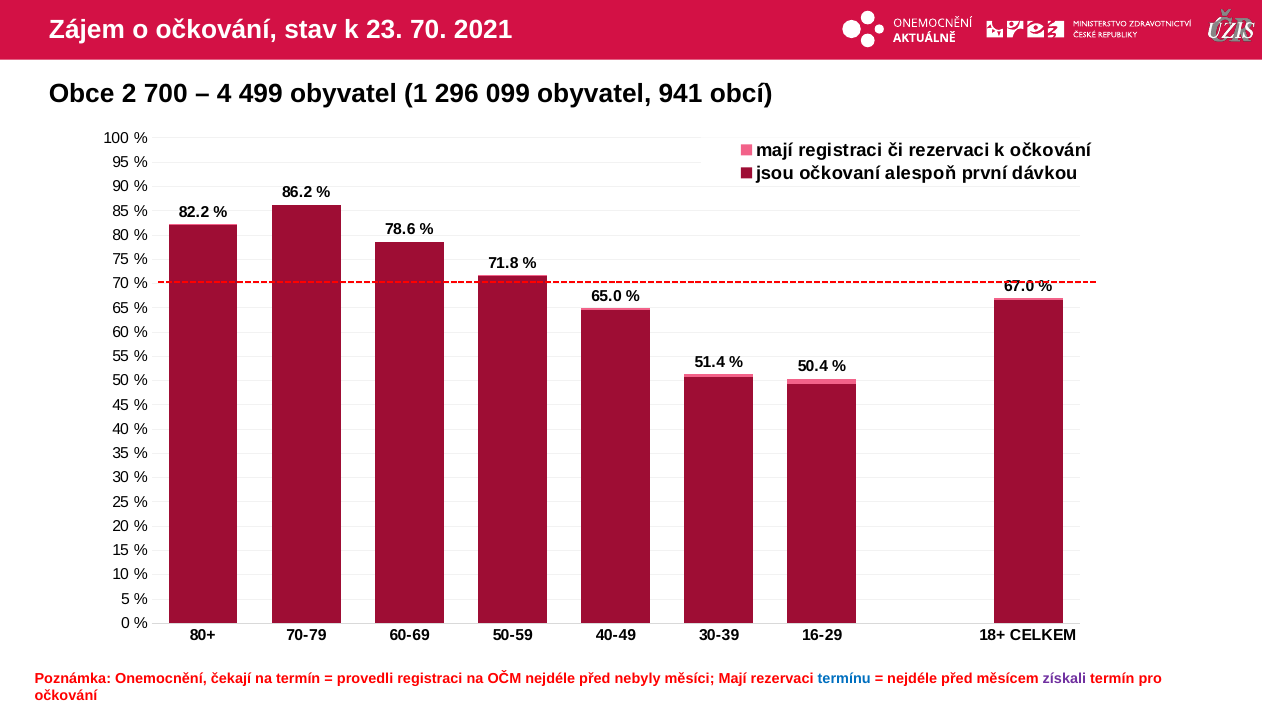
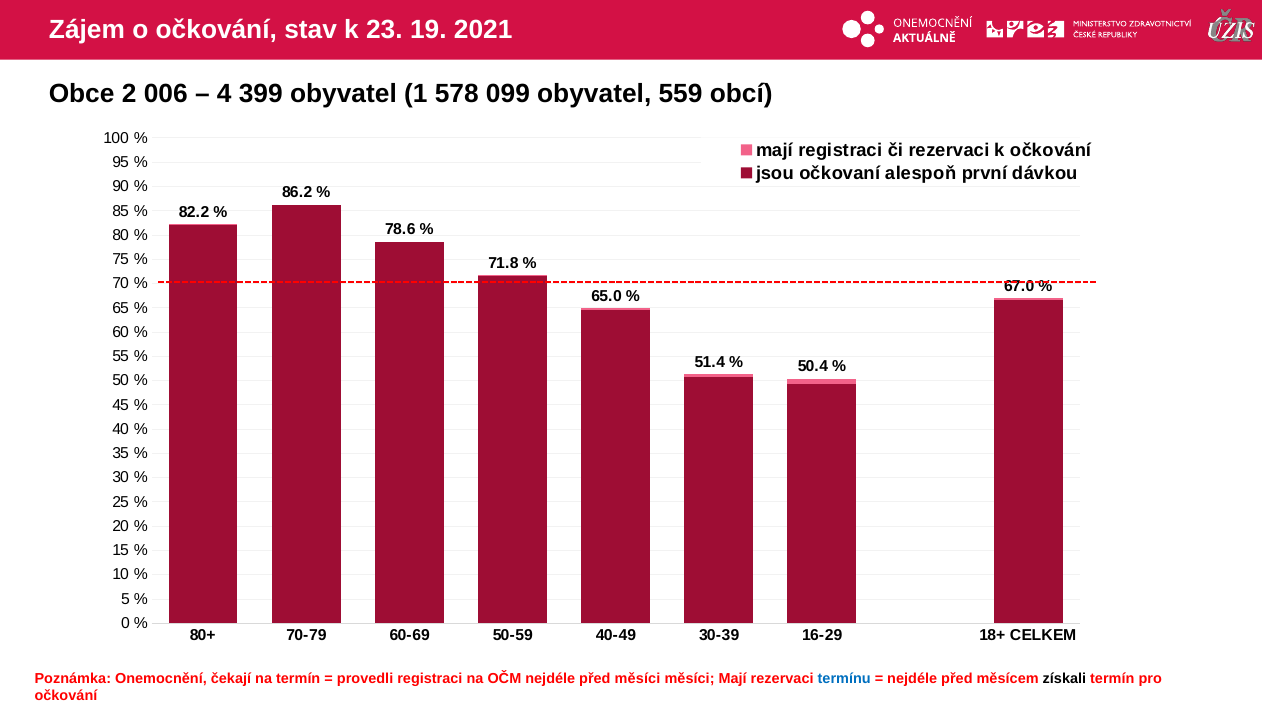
23 70: 70 -> 19
700: 700 -> 006
499: 499 -> 399
296: 296 -> 578
941: 941 -> 559
před nebyly: nebyly -> měsíci
získali colour: purple -> black
